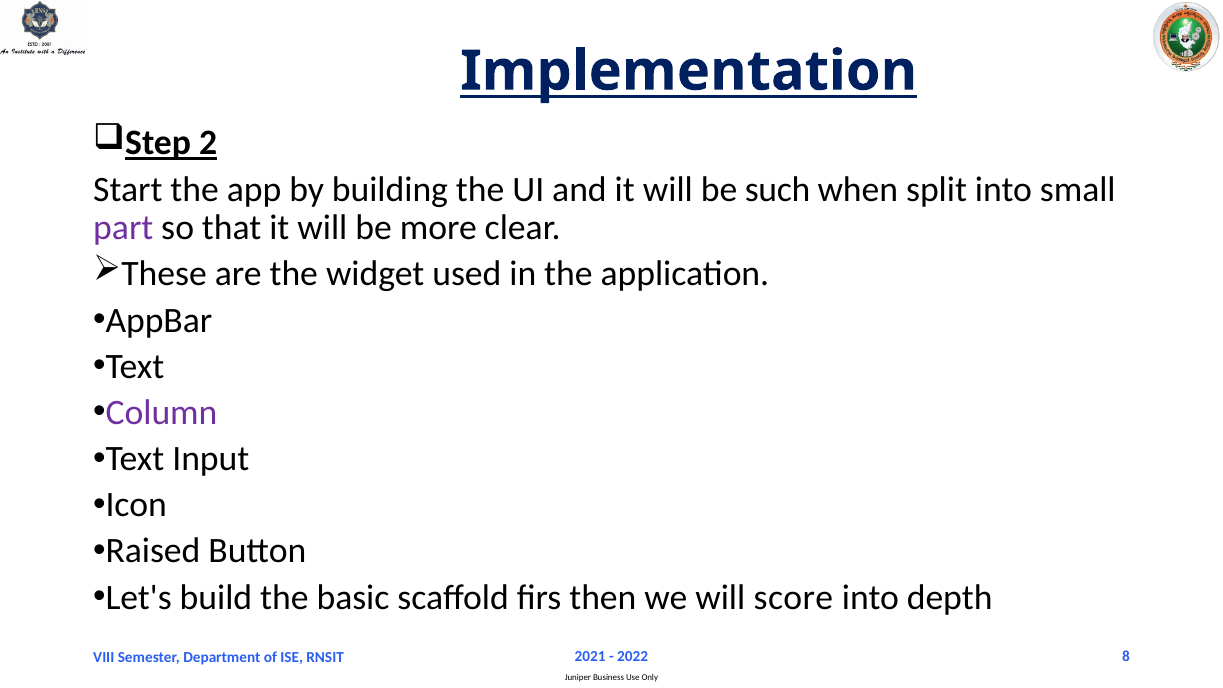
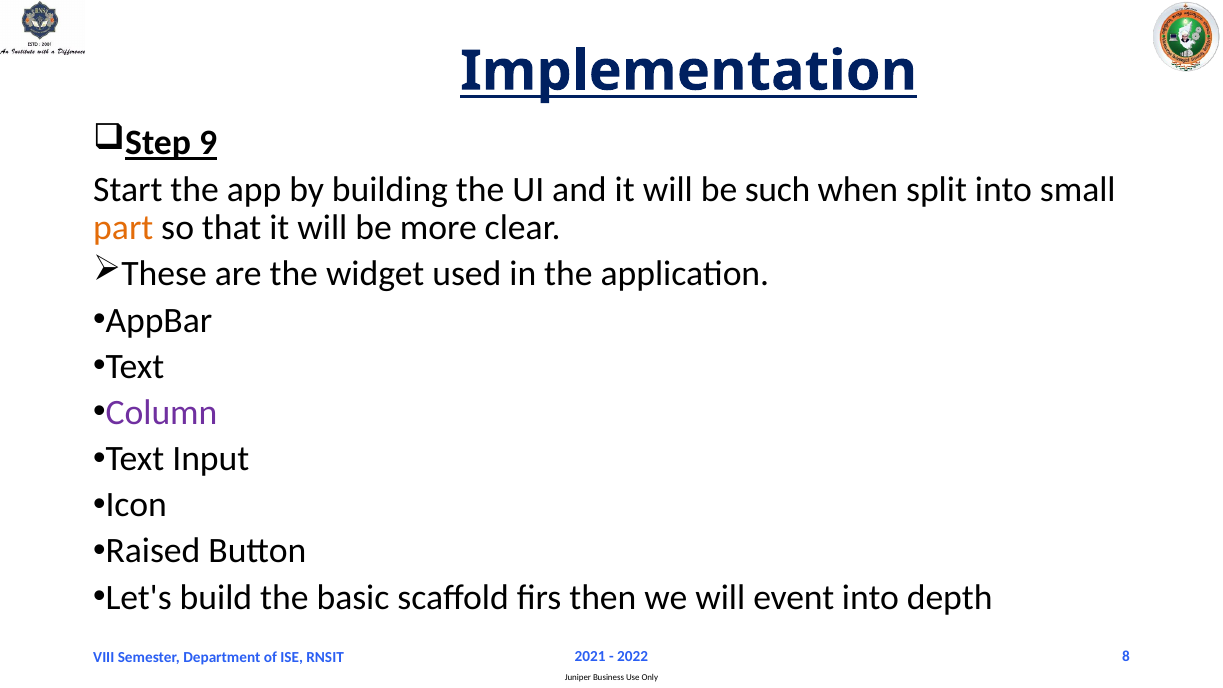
2: 2 -> 9
part colour: purple -> orange
score: score -> event
